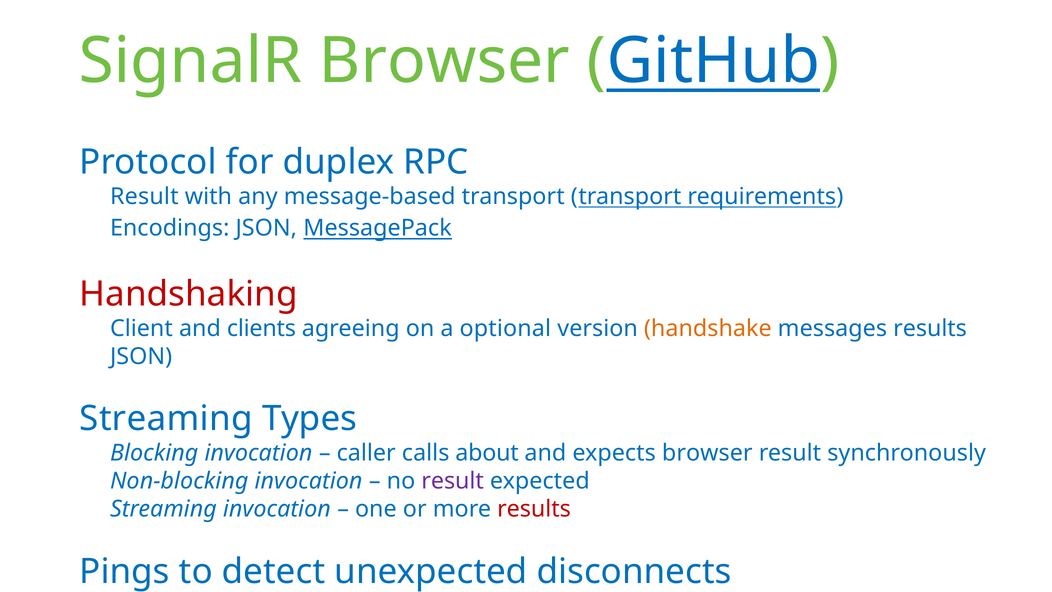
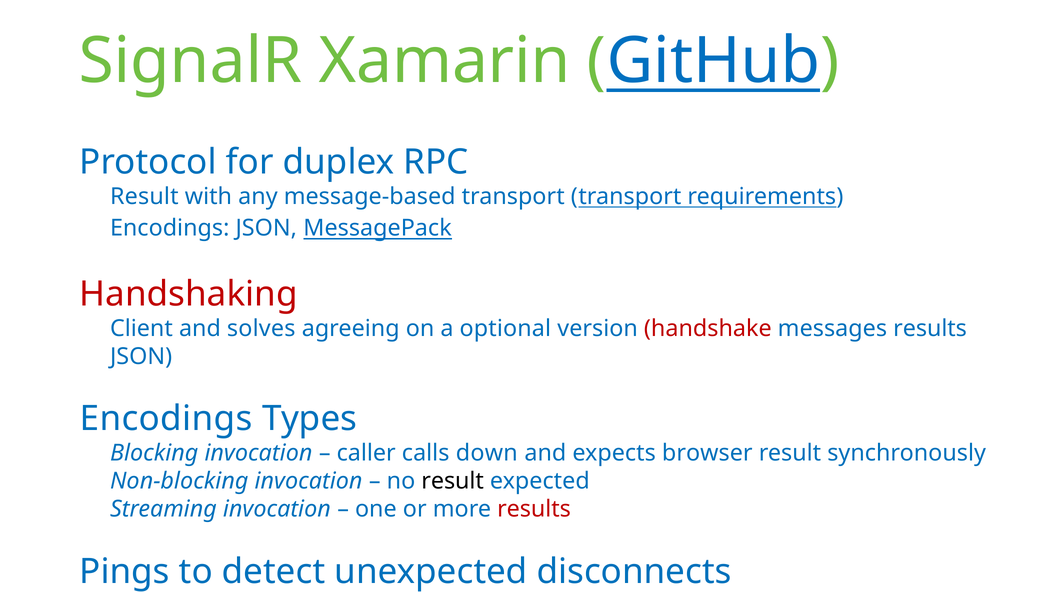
SignalR Browser: Browser -> Xamarin
clients: clients -> solves
handshake colour: orange -> red
Streaming at (166, 419): Streaming -> Encodings
about: about -> down
result at (453, 481) colour: purple -> black
